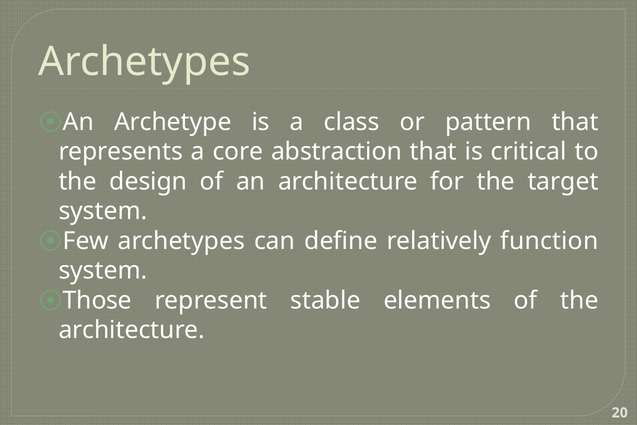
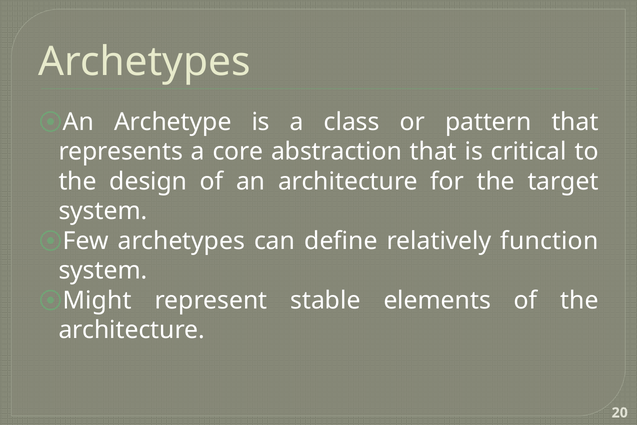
Those: Those -> Might
